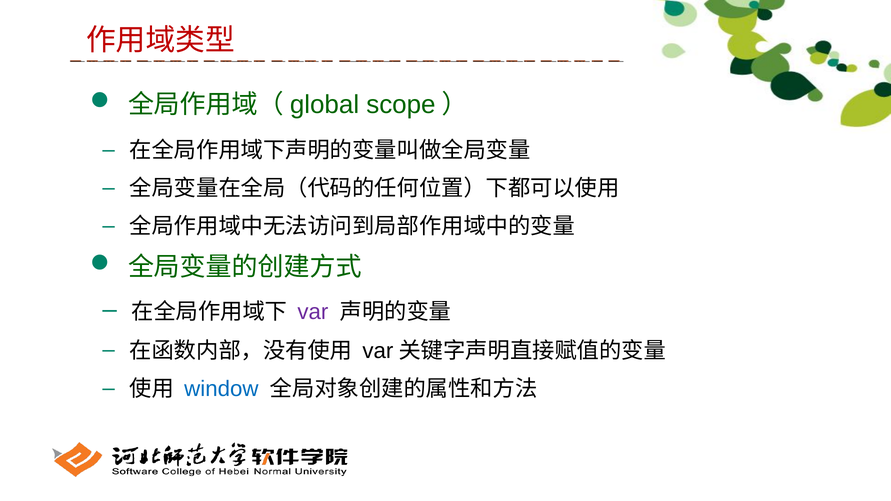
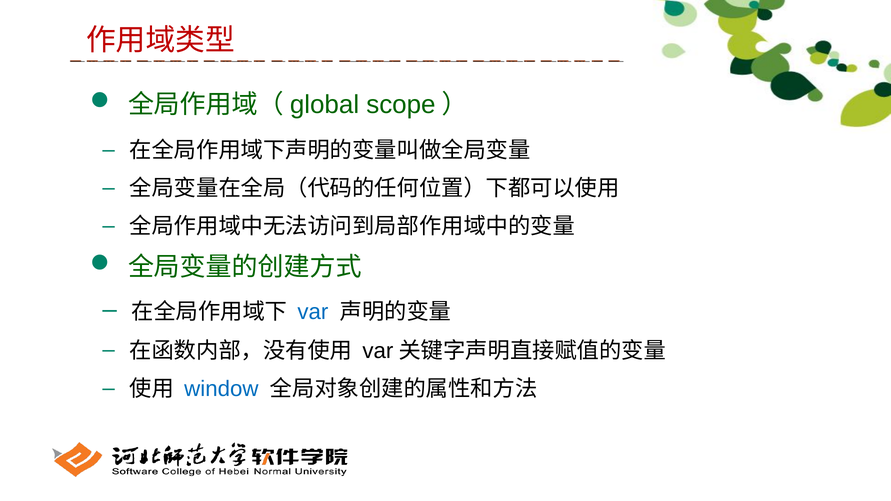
var colour: purple -> blue
